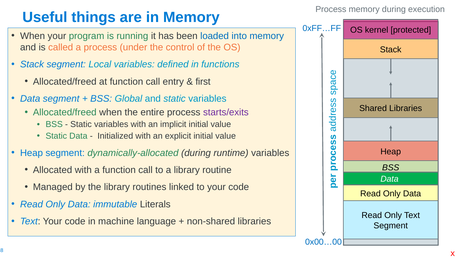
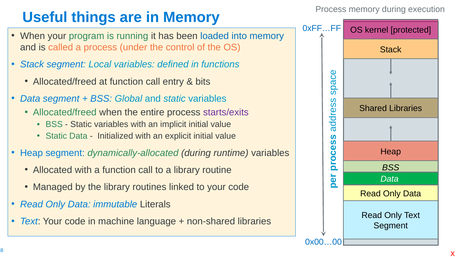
first: first -> bits
